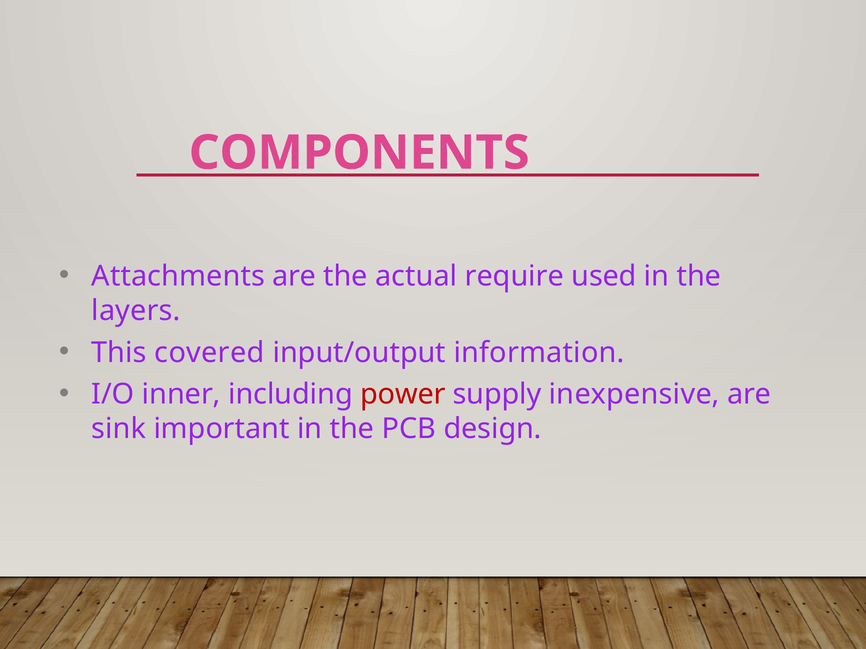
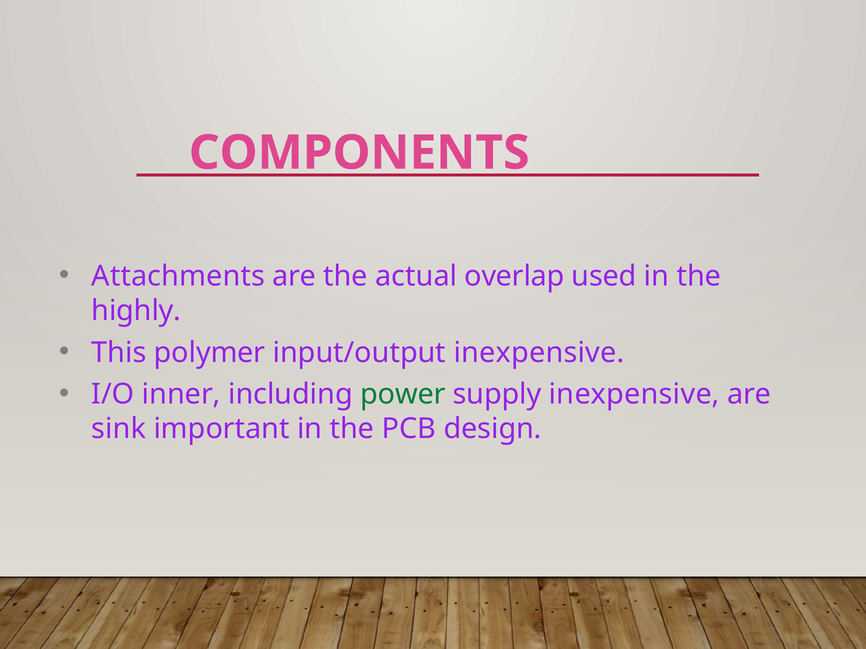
require: require -> overlap
layers: layers -> highly
covered: covered -> polymer
input/output information: information -> inexpensive
power colour: red -> green
